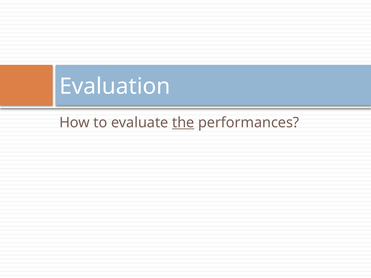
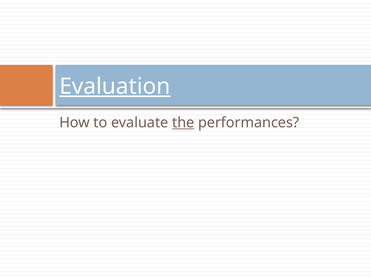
Evaluation underline: none -> present
